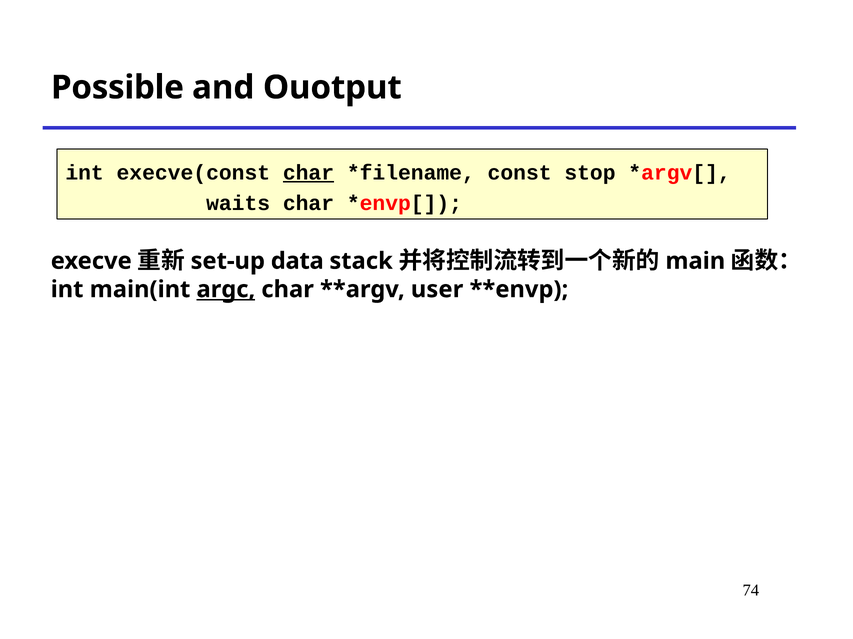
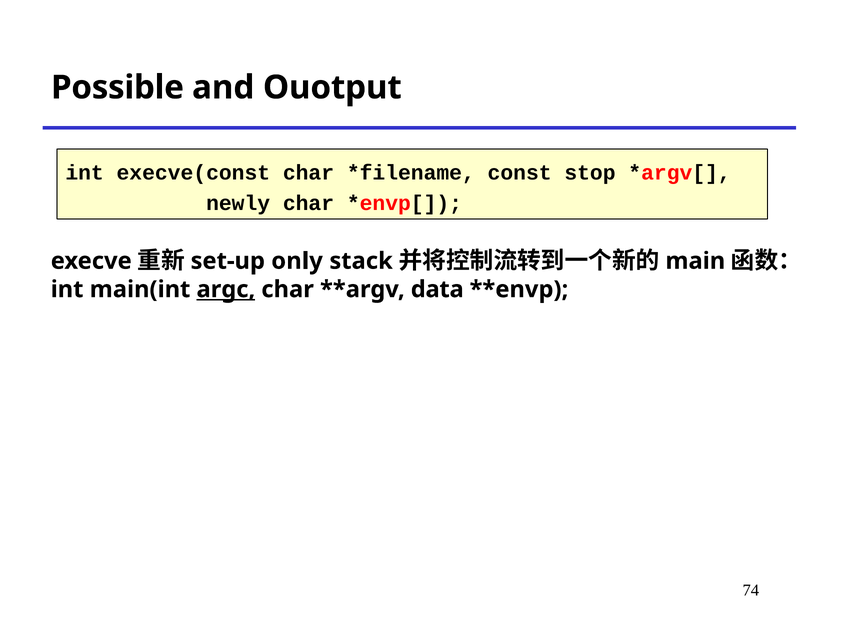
char at (308, 173) underline: present -> none
waits: waits -> newly
data: data -> only
user: user -> data
